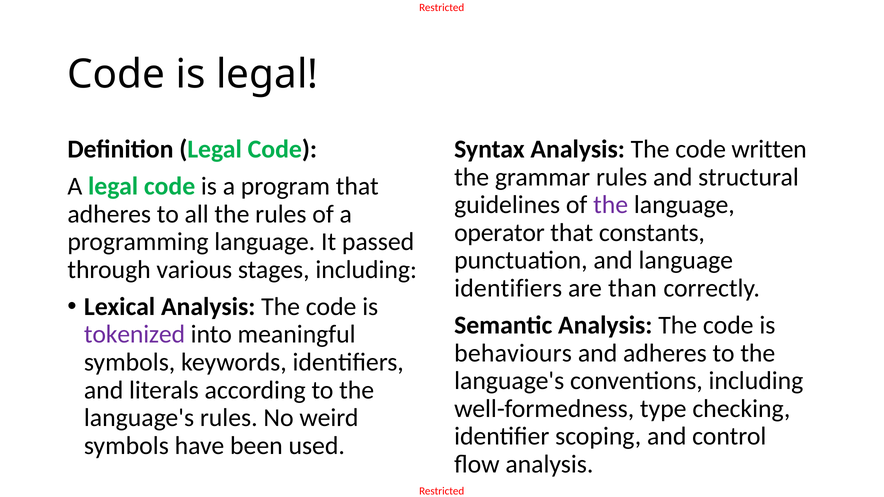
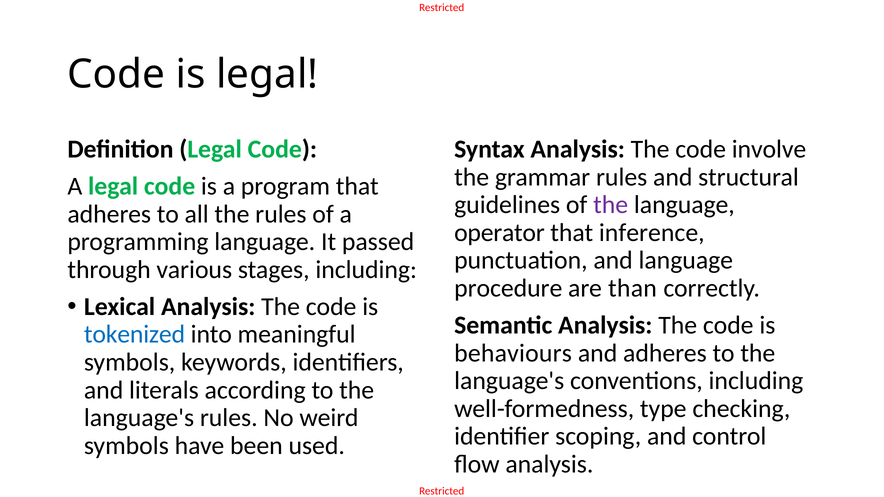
written: written -> involve
constants: constants -> inference
identifiers at (508, 288): identifiers -> procedure
tokenized colour: purple -> blue
